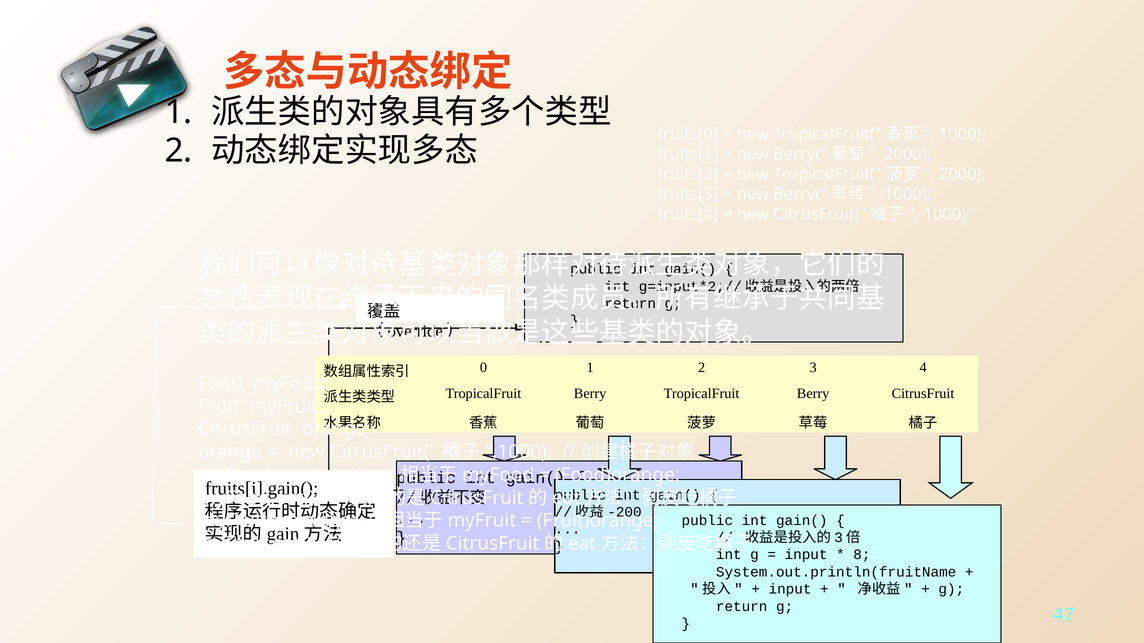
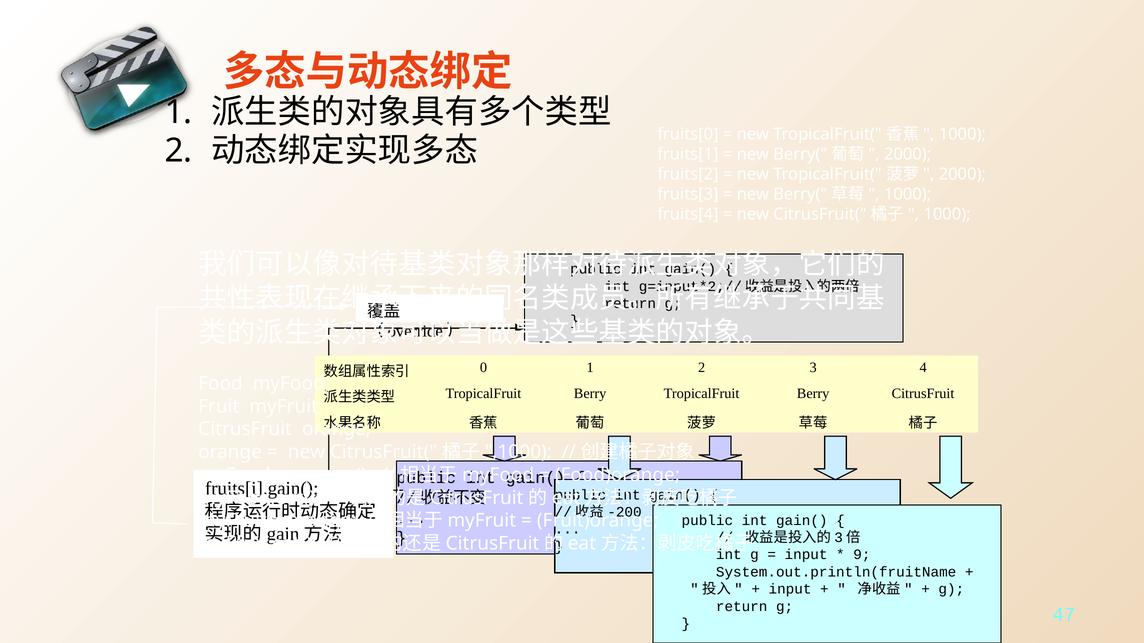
8: 8 -> 9
